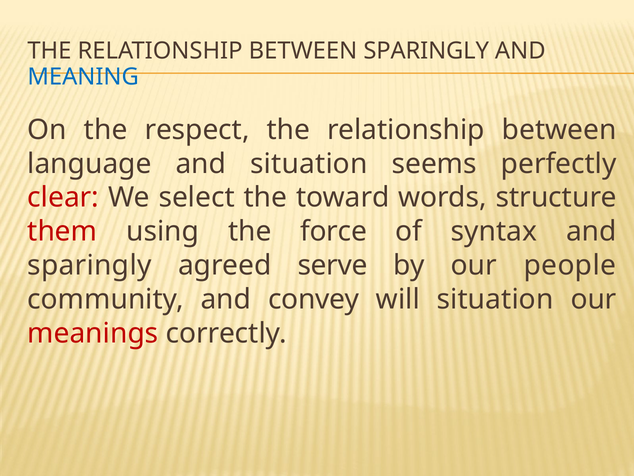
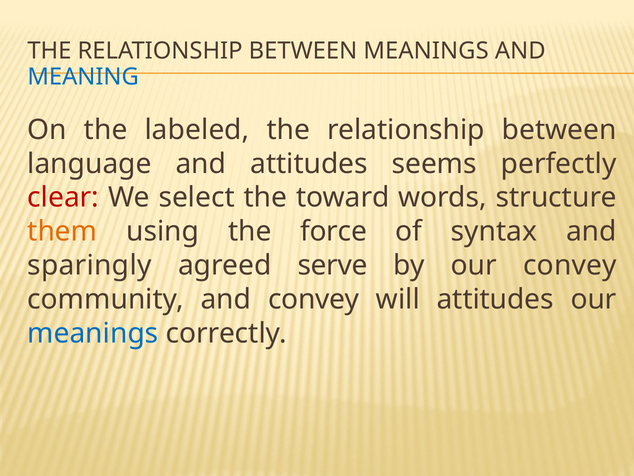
BETWEEN SPARINGLY: SPARINGLY -> MEANINGS
respect: respect -> labeled
and situation: situation -> attitudes
them colour: red -> orange
our people: people -> convey
will situation: situation -> attitudes
meanings at (93, 333) colour: red -> blue
